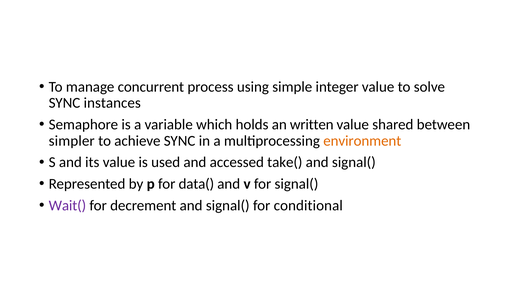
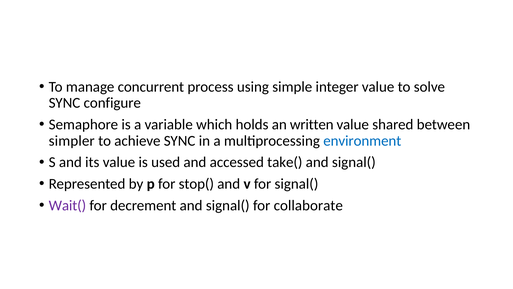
instances: instances -> configure
environment colour: orange -> blue
data(: data( -> stop(
conditional: conditional -> collaborate
